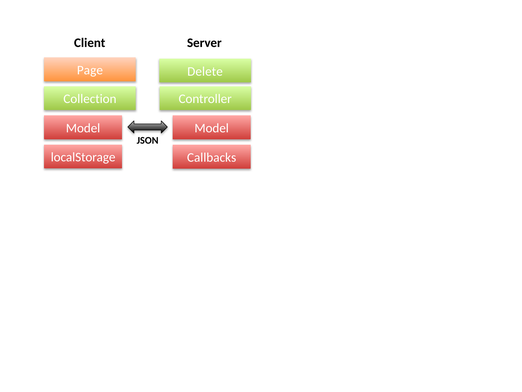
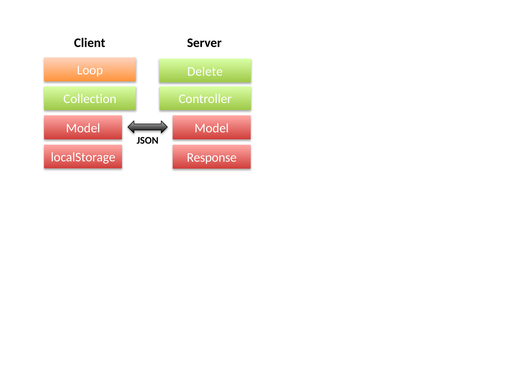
Page: Page -> Loop
Callbacks: Callbacks -> Response
